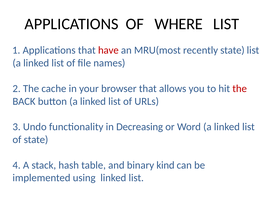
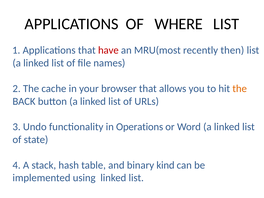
recently state: state -> then
the at (240, 89) colour: red -> orange
Decreasing: Decreasing -> Operations
